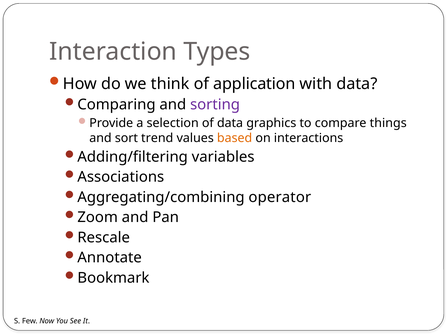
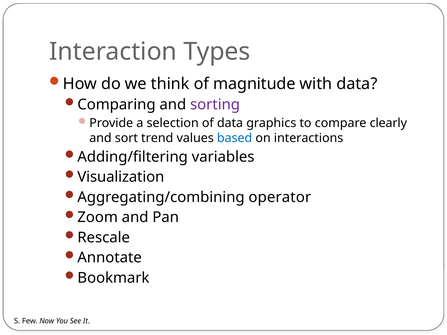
application: application -> magnitude
things: things -> clearly
based colour: orange -> blue
Associations: Associations -> Visualization
